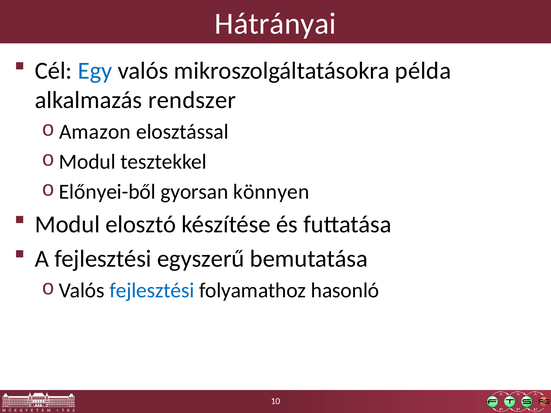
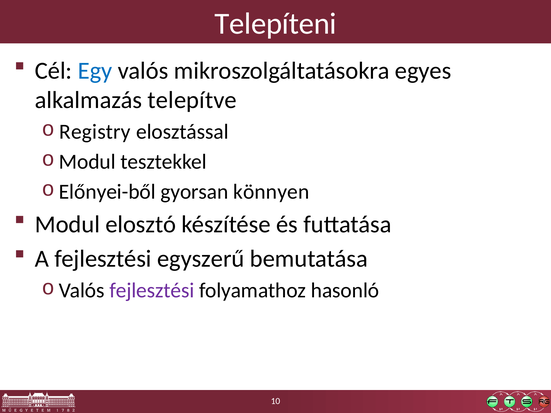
Hátrányai: Hátrányai -> Telepíteni
példa: példa -> egyes
rendszer: rendszer -> telepítve
Amazon: Amazon -> Registry
fejlesztési at (152, 291) colour: blue -> purple
